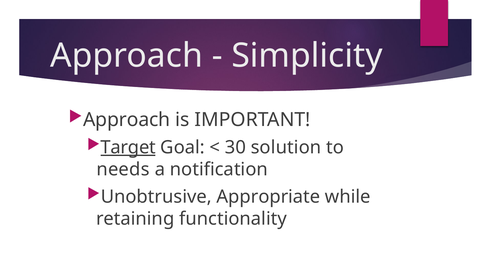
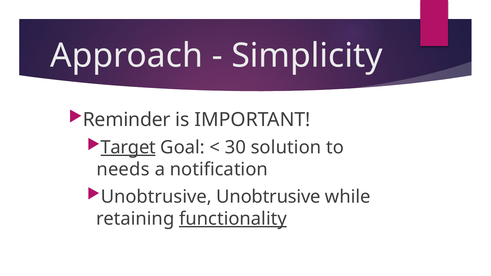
Approach at (127, 120): Approach -> Reminder
Unobtrusive Appropriate: Appropriate -> Unobtrusive
functionality underline: none -> present
